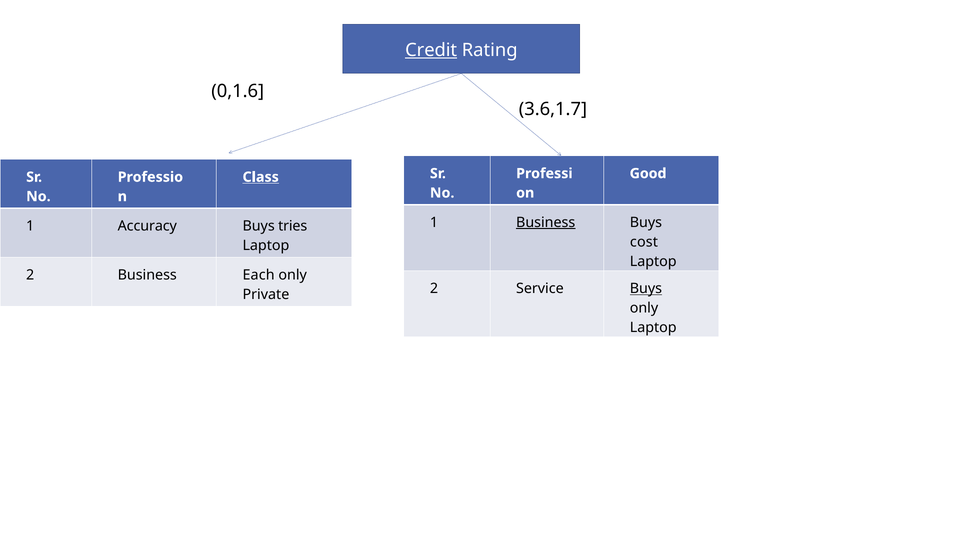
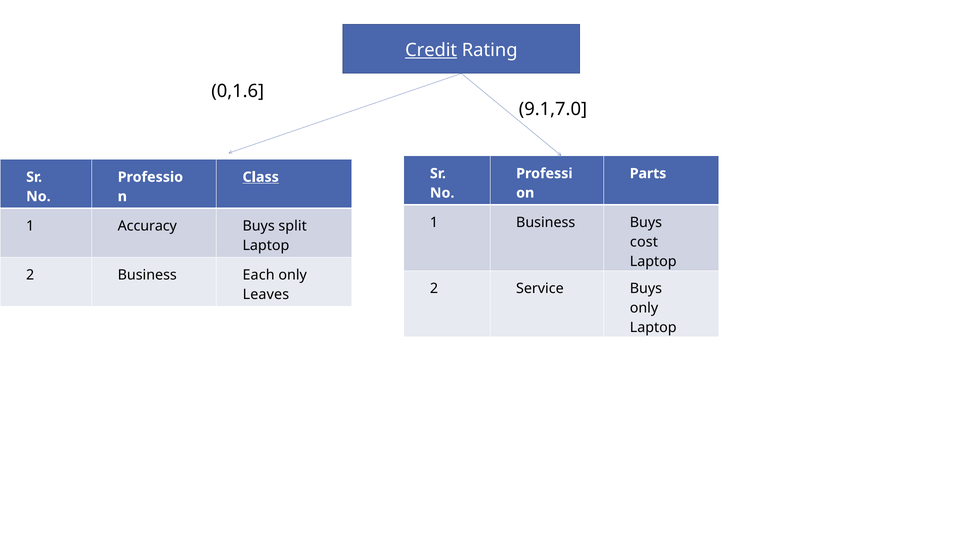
3.6,1.7: 3.6,1.7 -> 9.1,7.0
Good: Good -> Parts
Business at (546, 223) underline: present -> none
tries: tries -> split
Buys at (646, 289) underline: present -> none
Private: Private -> Leaves
